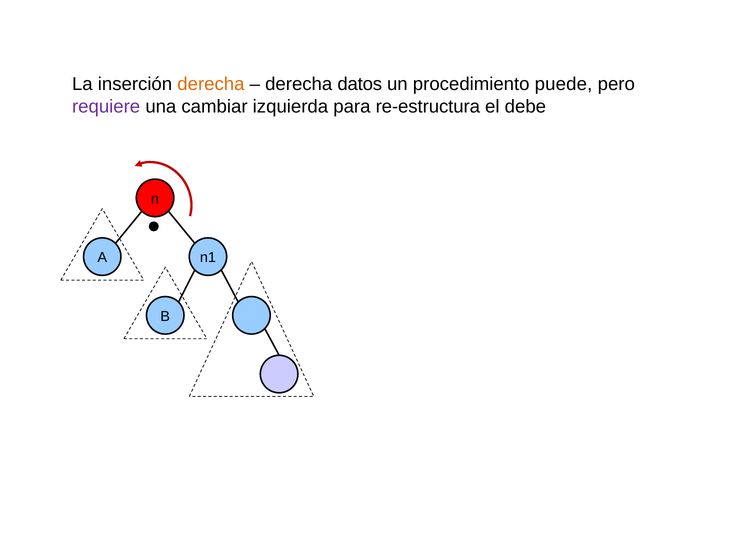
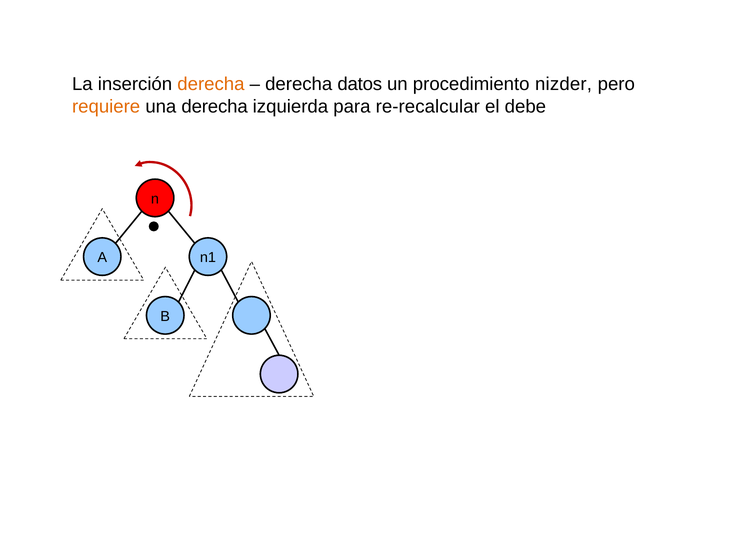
puede: puede -> nizder
requiere colour: purple -> orange
una cambiar: cambiar -> derecha
re-estructura: re-estructura -> re-recalcular
